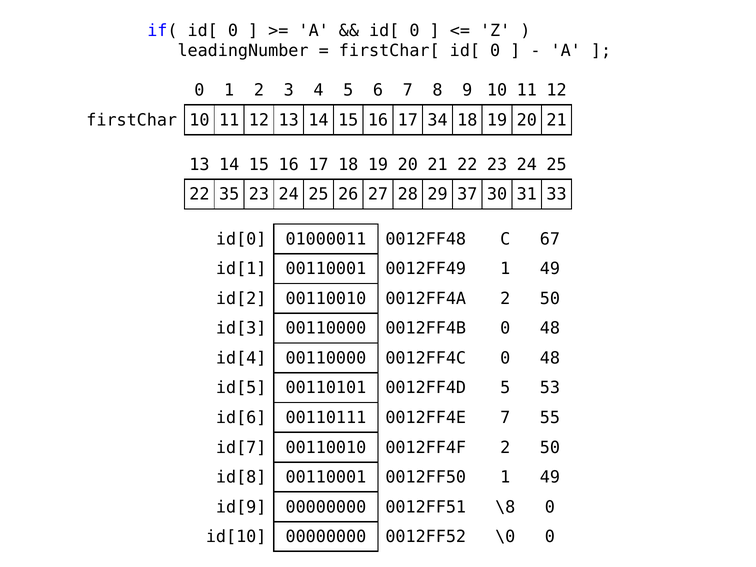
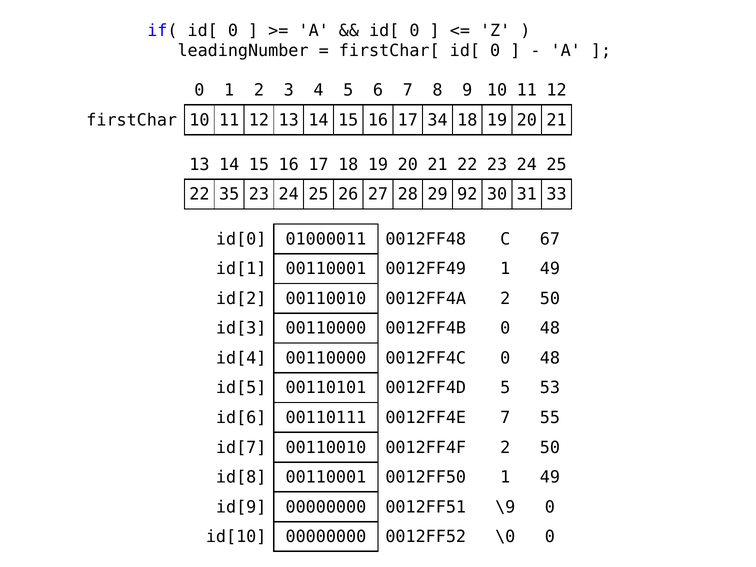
37: 37 -> 92
\8: \8 -> \9
